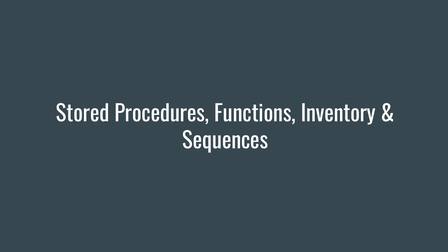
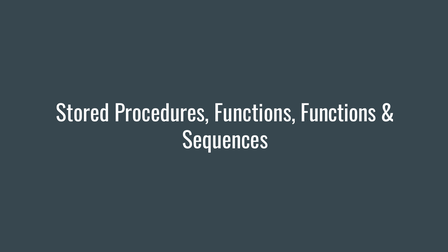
Functions Inventory: Inventory -> Functions
